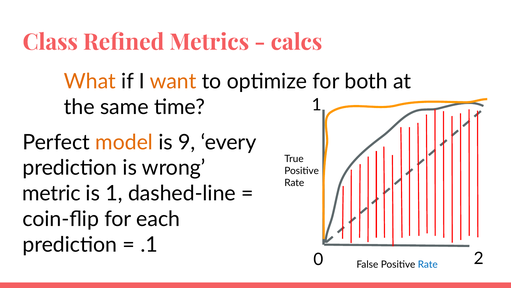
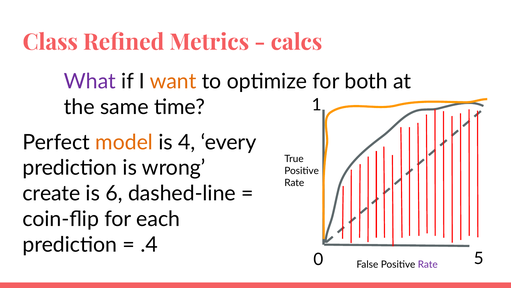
What colour: orange -> purple
9: 9 -> 4
metric: metric -> create
is 1: 1 -> 6
.1: .1 -> .4
2: 2 -> 5
Rate at (428, 264) colour: blue -> purple
